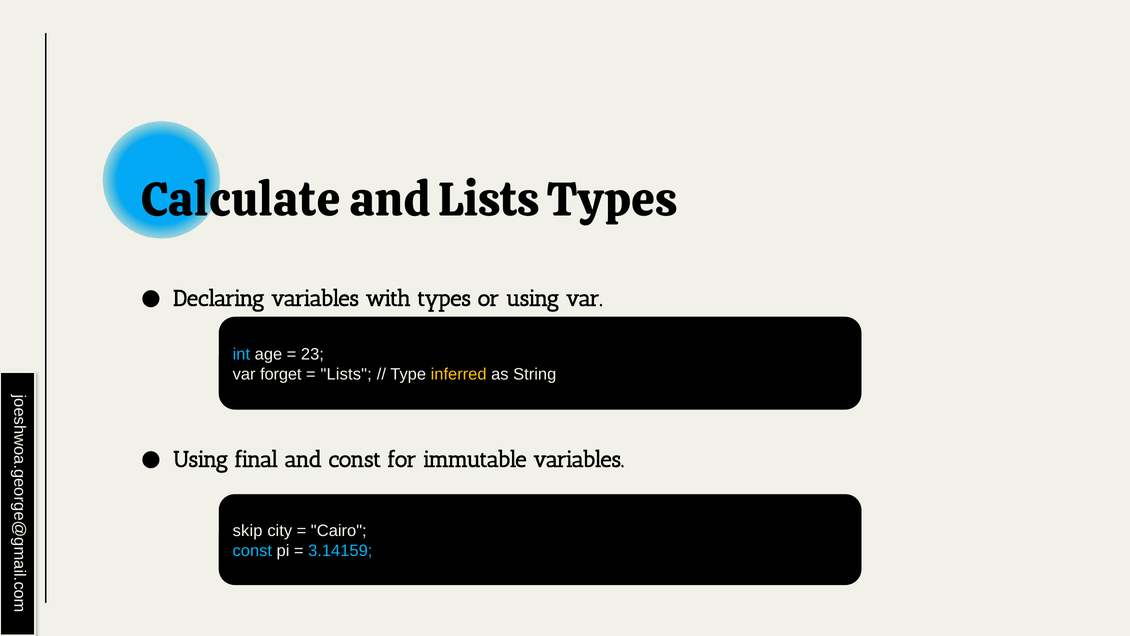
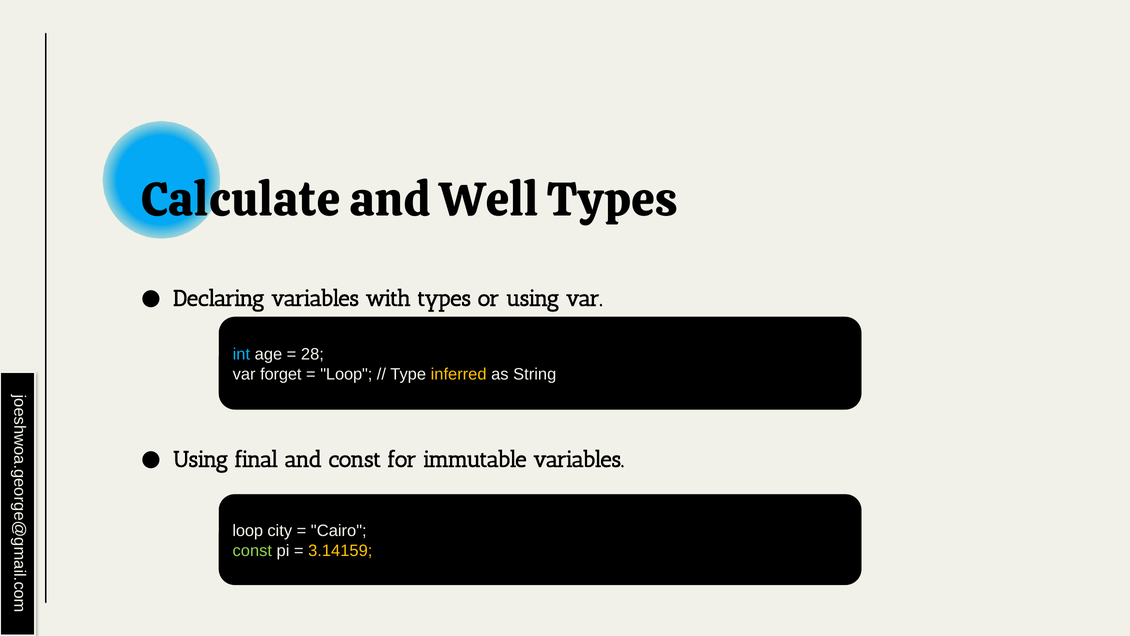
and Lists: Lists -> Well
23: 23 -> 28
Lists at (346, 374): Lists -> Loop
skip at (248, 531): skip -> loop
const at (252, 550) colour: light blue -> light green
3.14159 colour: light blue -> yellow
